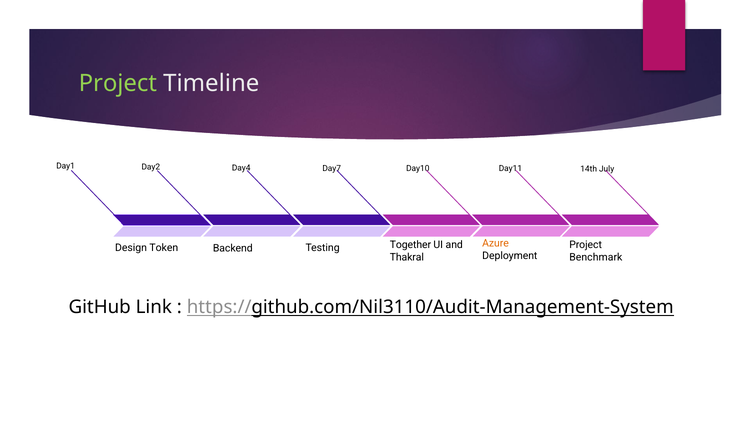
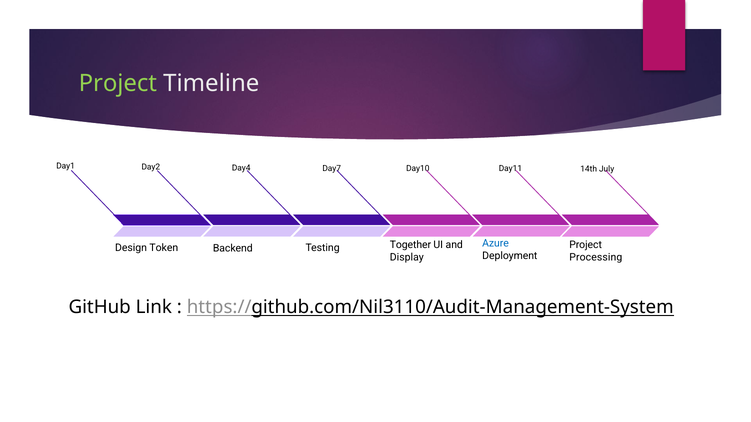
Azure colour: orange -> blue
Thakral: Thakral -> Display
Benchmark: Benchmark -> Processing
